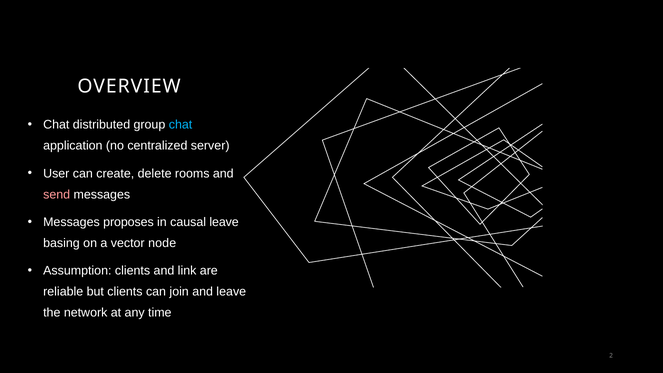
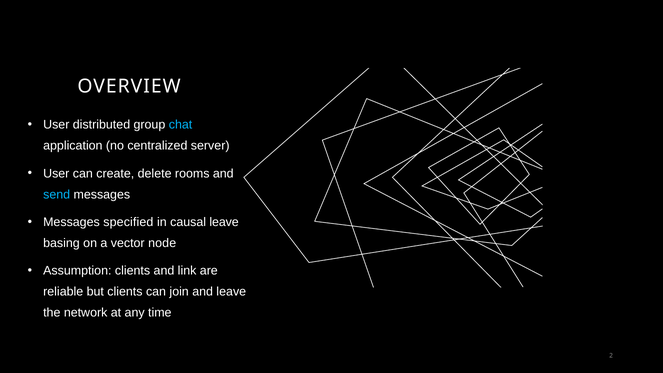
Chat at (56, 125): Chat -> User
send colour: pink -> light blue
proposes: proposes -> specified
